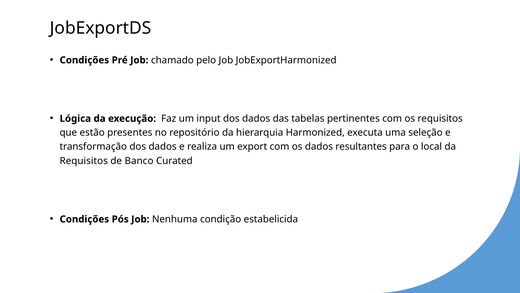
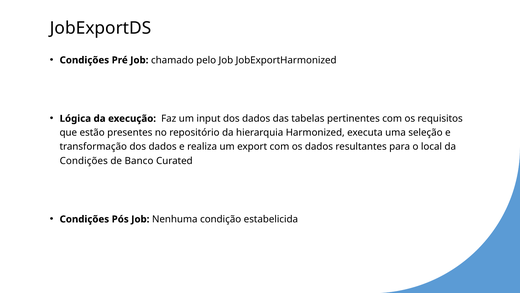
Requisitos at (84, 161): Requisitos -> Condições
